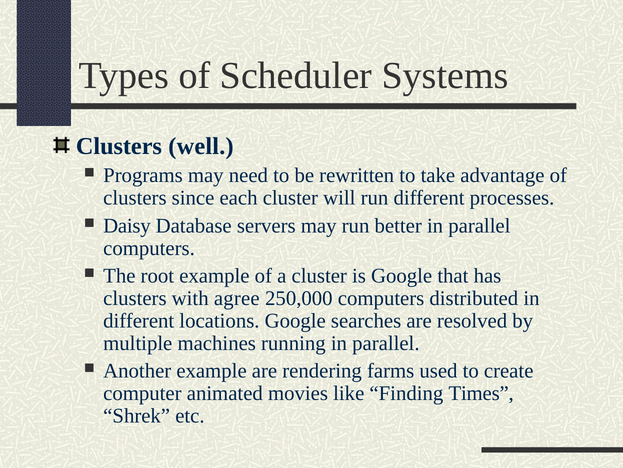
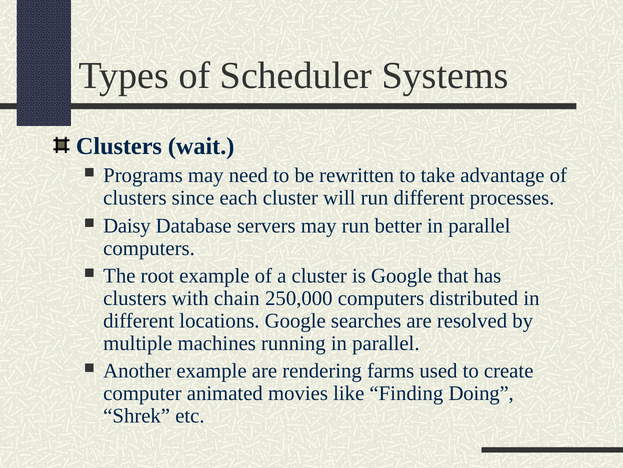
well: well -> wait
agree: agree -> chain
Times: Times -> Doing
